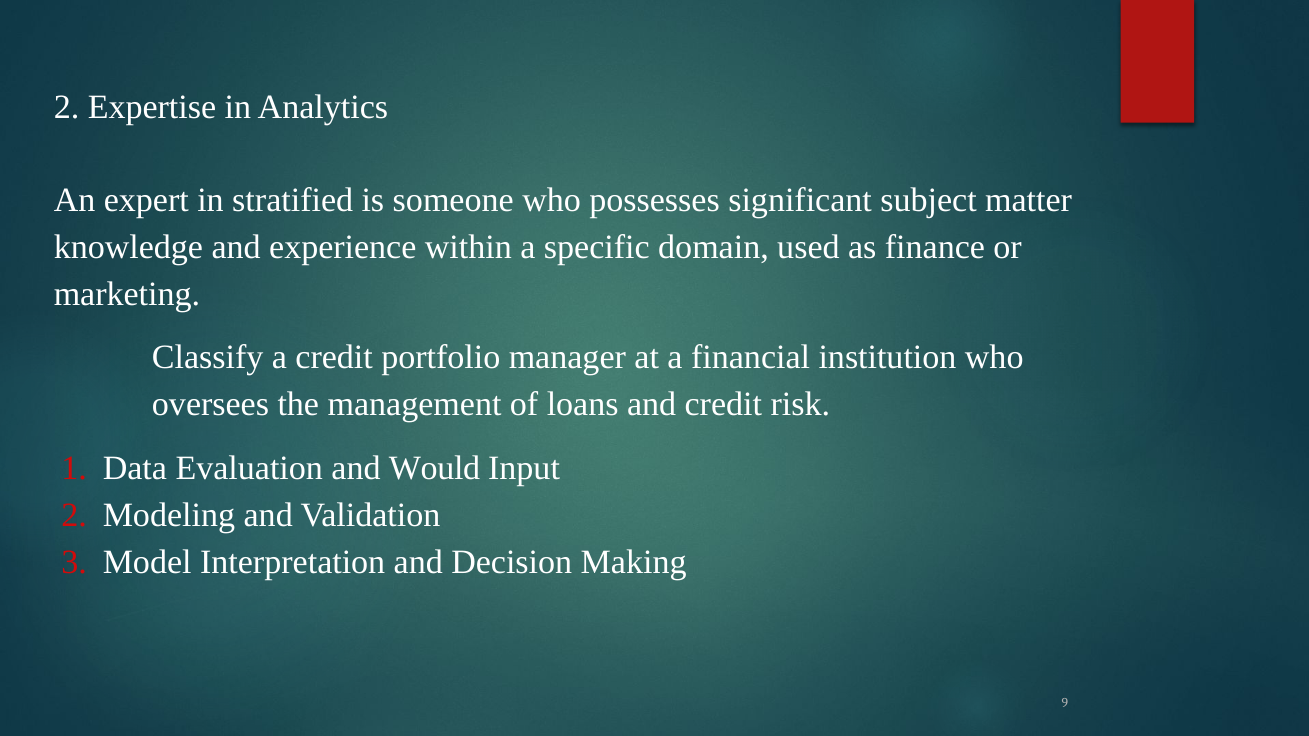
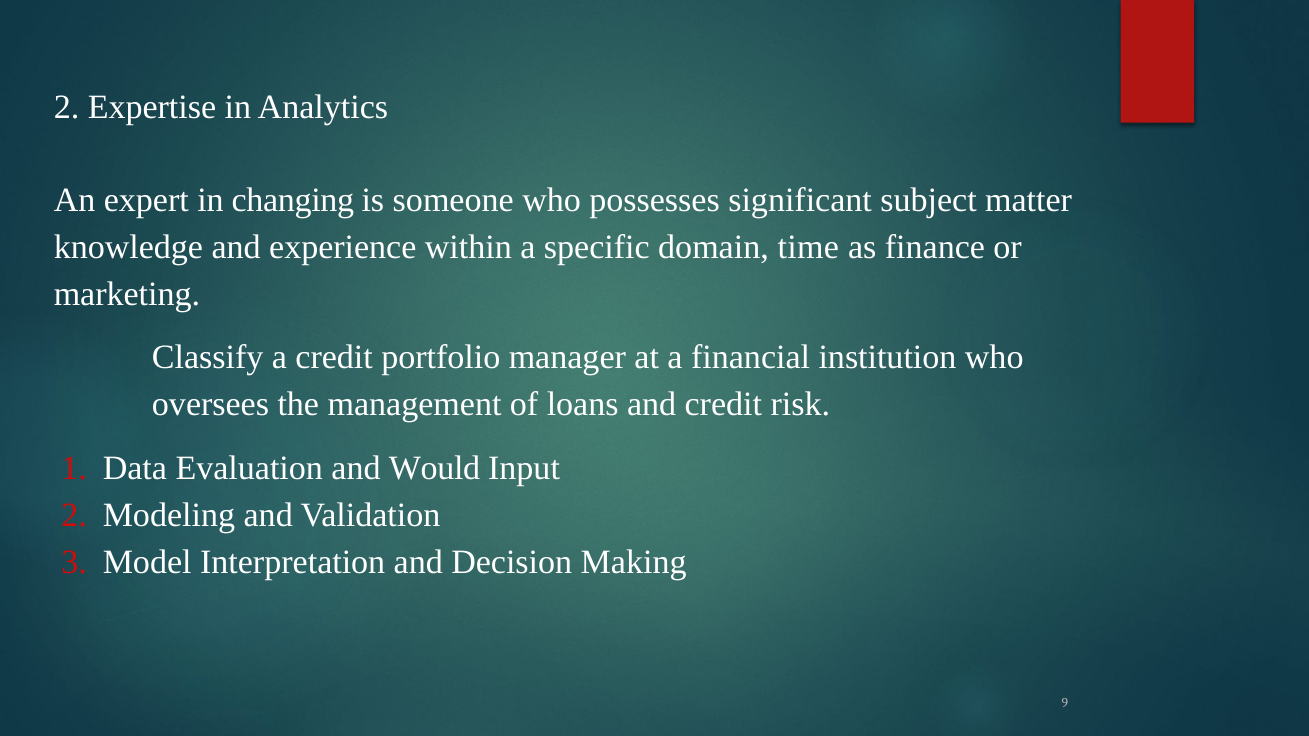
stratified: stratified -> changing
used: used -> time
